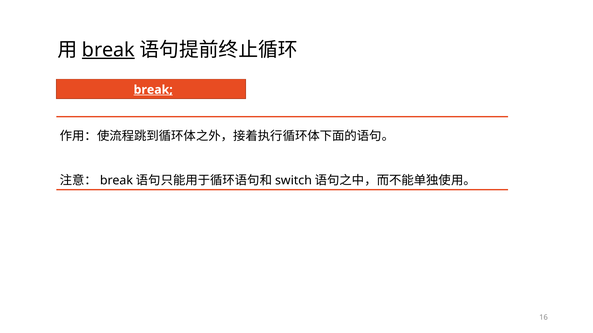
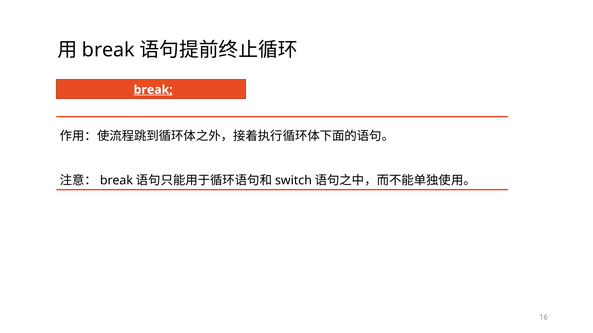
break at (108, 50) underline: present -> none
